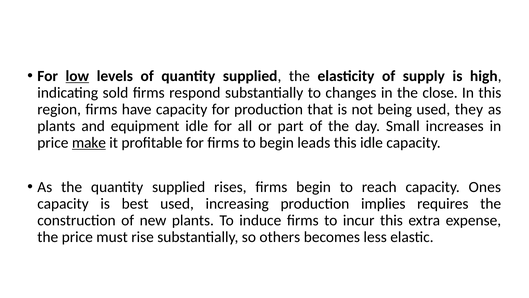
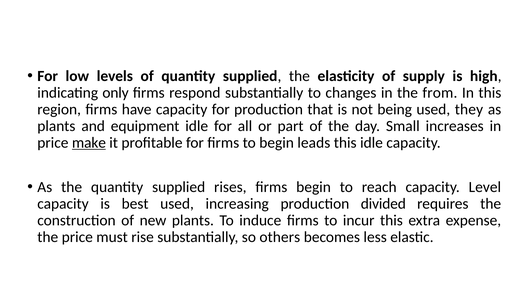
low underline: present -> none
sold: sold -> only
close: close -> from
Ones: Ones -> Level
implies: implies -> divided
